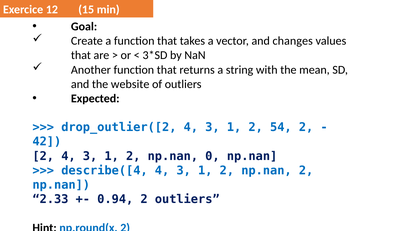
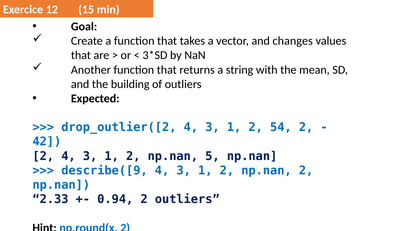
website: website -> building
0: 0 -> 5
describe([4: describe([4 -> describe([9
